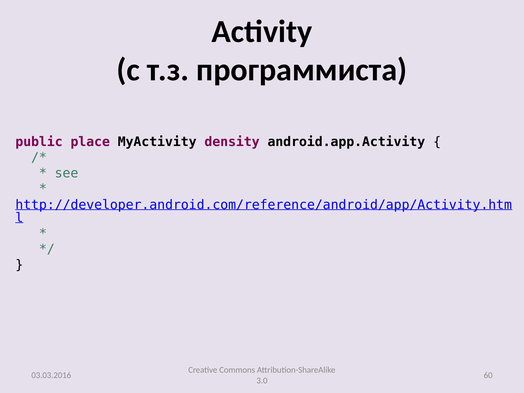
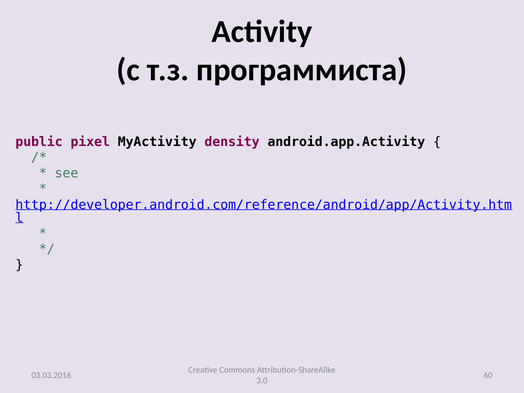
place: place -> pixel
